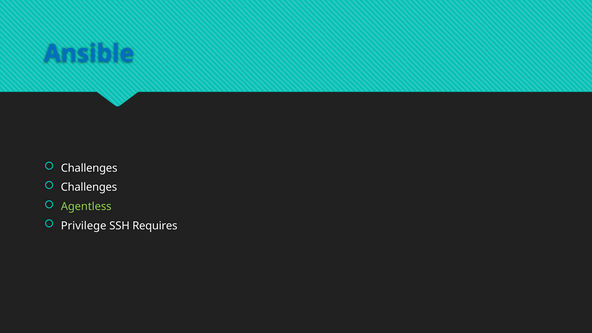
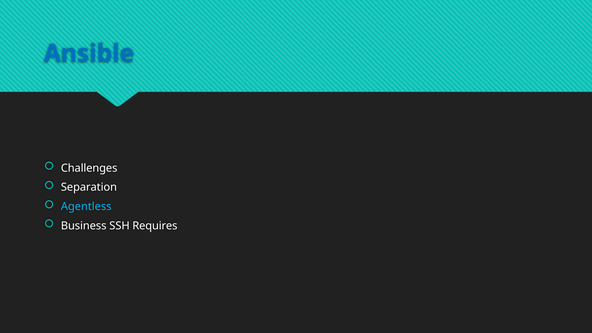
Challenges at (89, 187): Challenges -> Separation
Agentless colour: light green -> light blue
Privilege: Privilege -> Business
